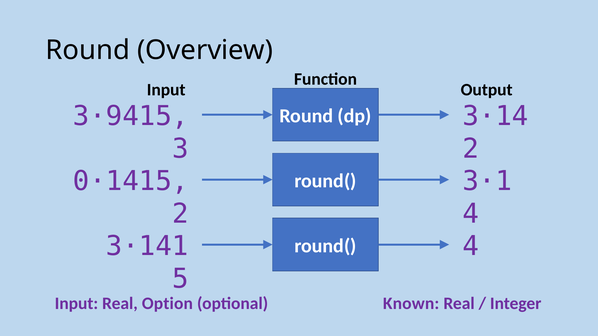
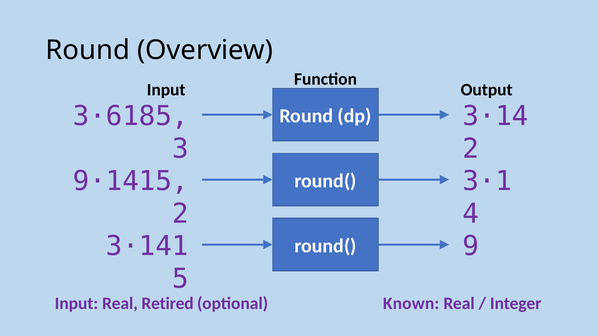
3·9415: 3·9415 -> 3·6185
0·1415: 0·1415 -> 9·1415
round( 4: 4 -> 9
Option: Option -> Retired
